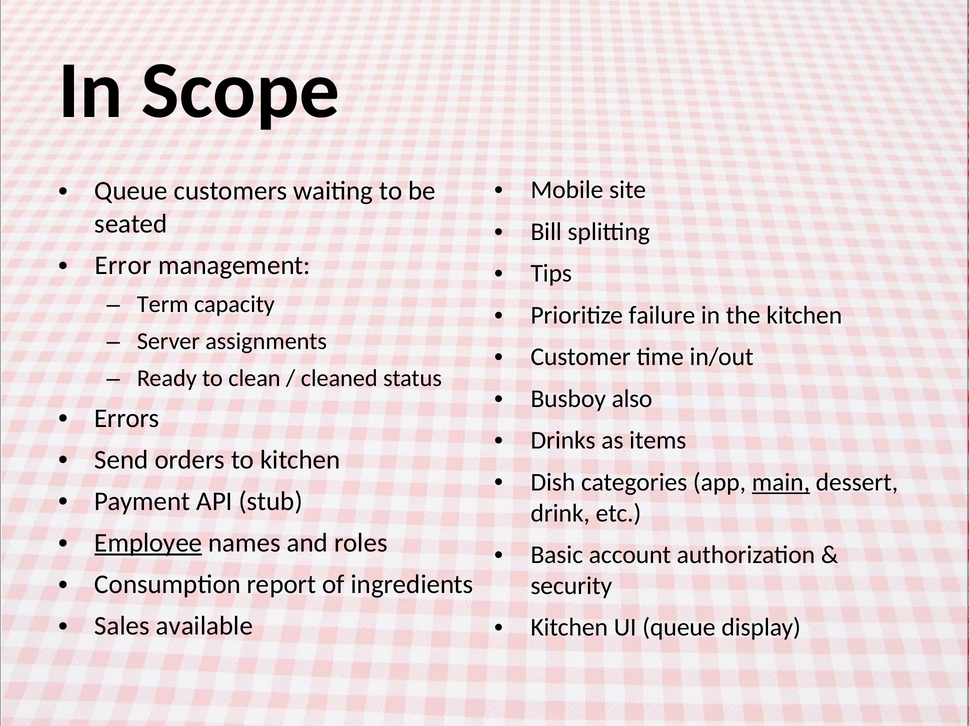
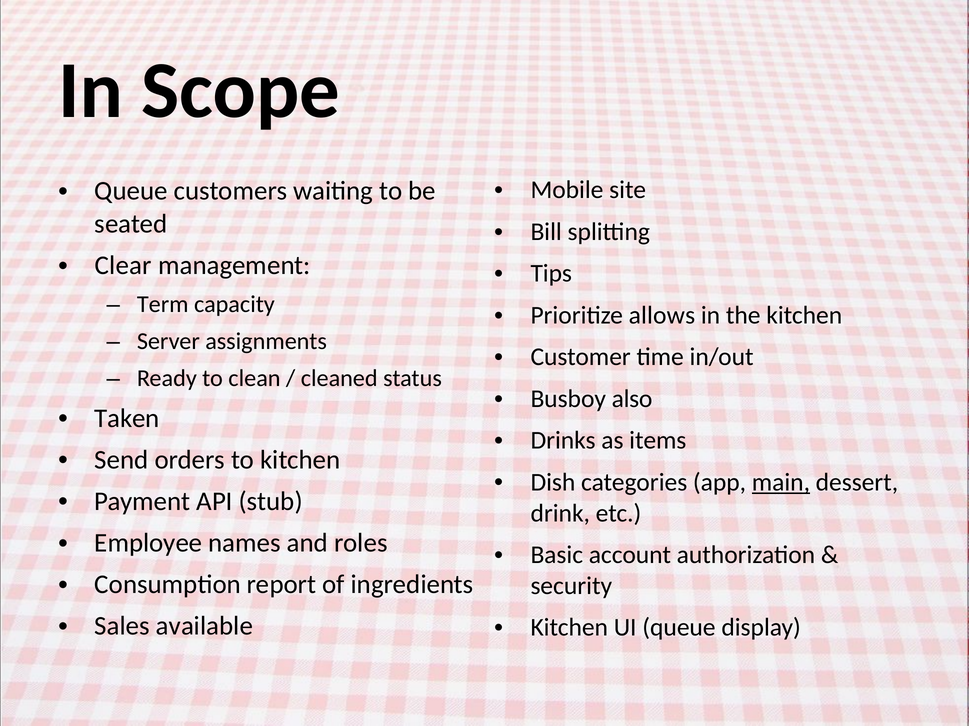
Error: Error -> Clear
failure: failure -> allows
Errors: Errors -> Taken
Employee underline: present -> none
